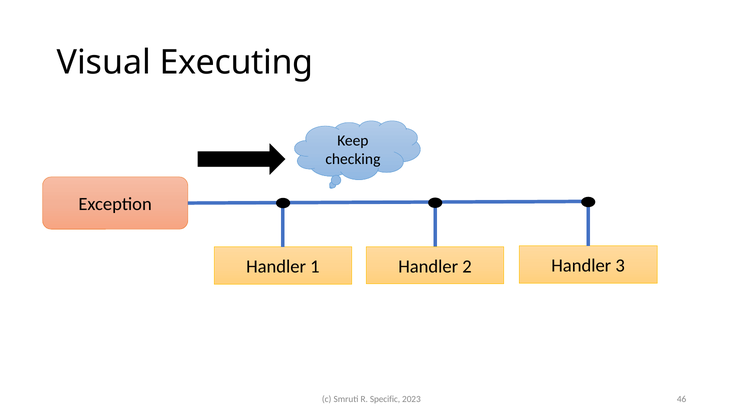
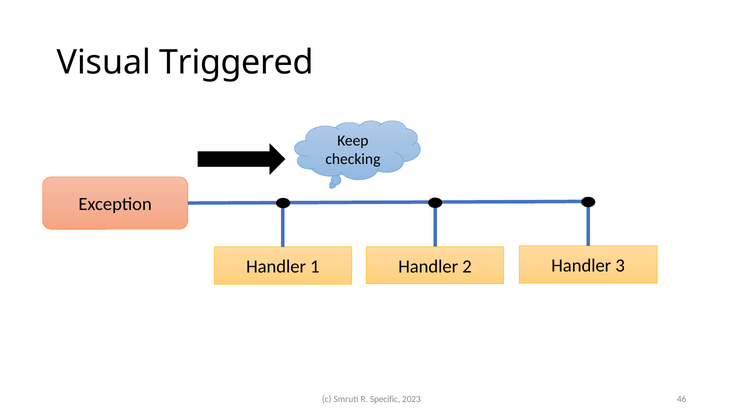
Executing: Executing -> Triggered
